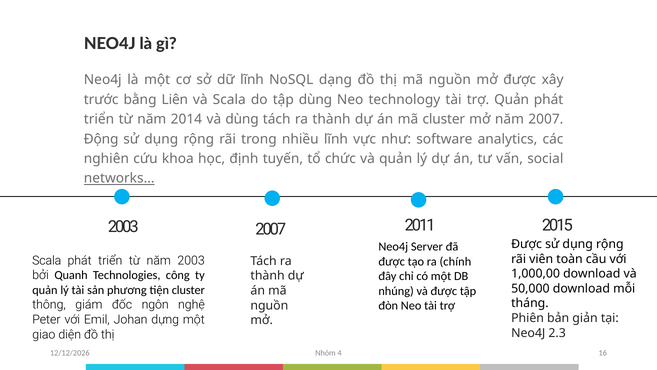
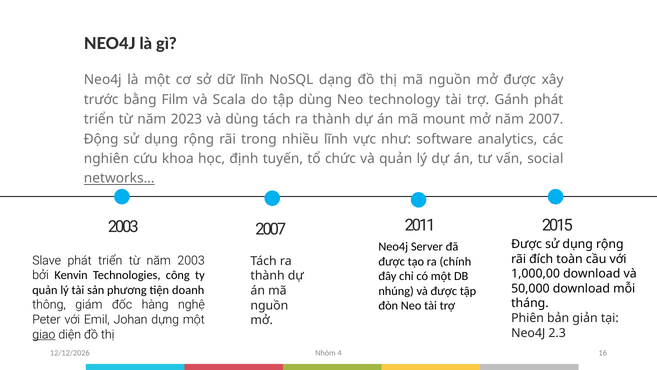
Liên: Liên -> Film
trợ Quản: Quản -> Gánh
2014: 2014 -> 2023
mã cluster: cluster -> mount
Scala at (47, 260): Scala -> Slave
viên: viên -> đích
Quanh: Quanh -> Kenvin
tiện cluster: cluster -> doanh
ngôn: ngôn -> hàng
giao underline: none -> present
